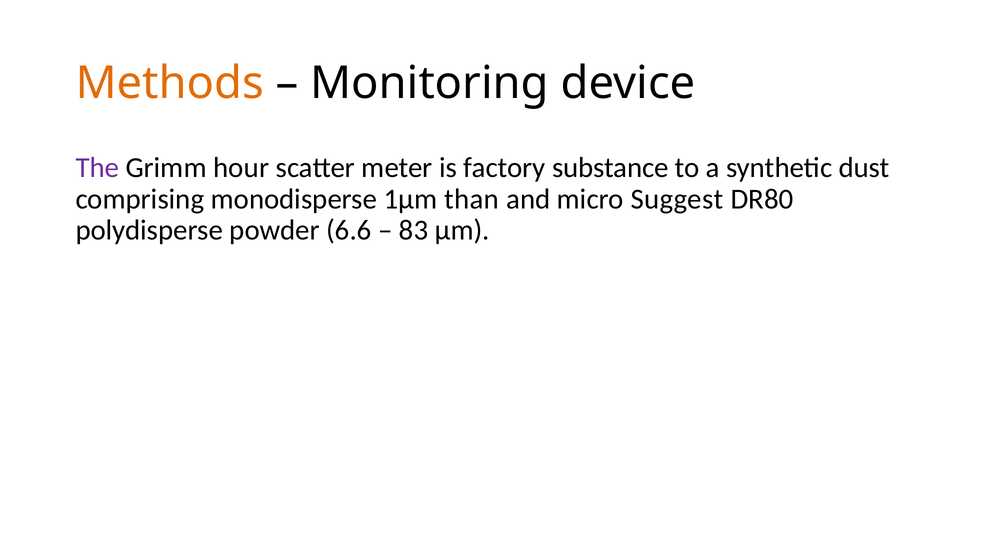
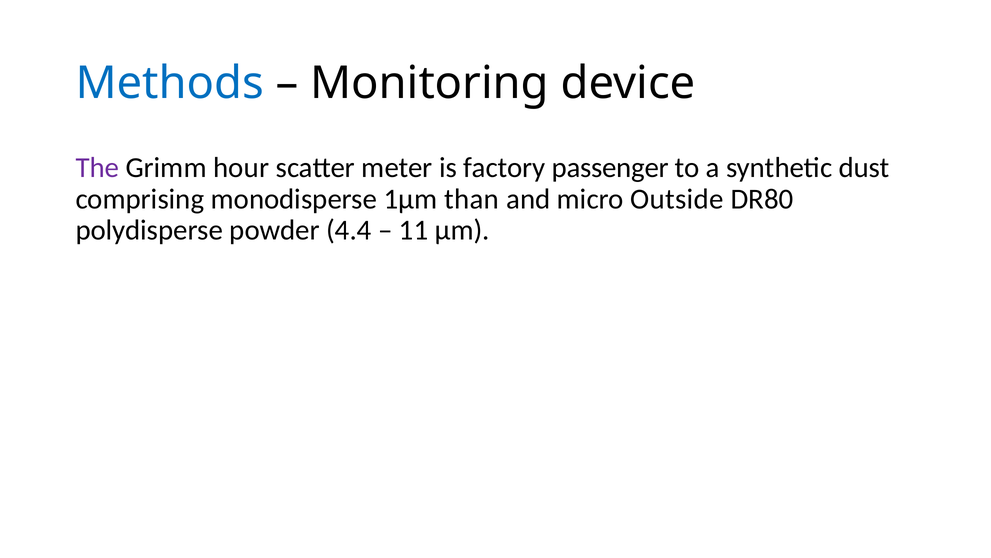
Methods colour: orange -> blue
substance: substance -> passenger
Suggest: Suggest -> Outside
6.6: 6.6 -> 4.4
83: 83 -> 11
